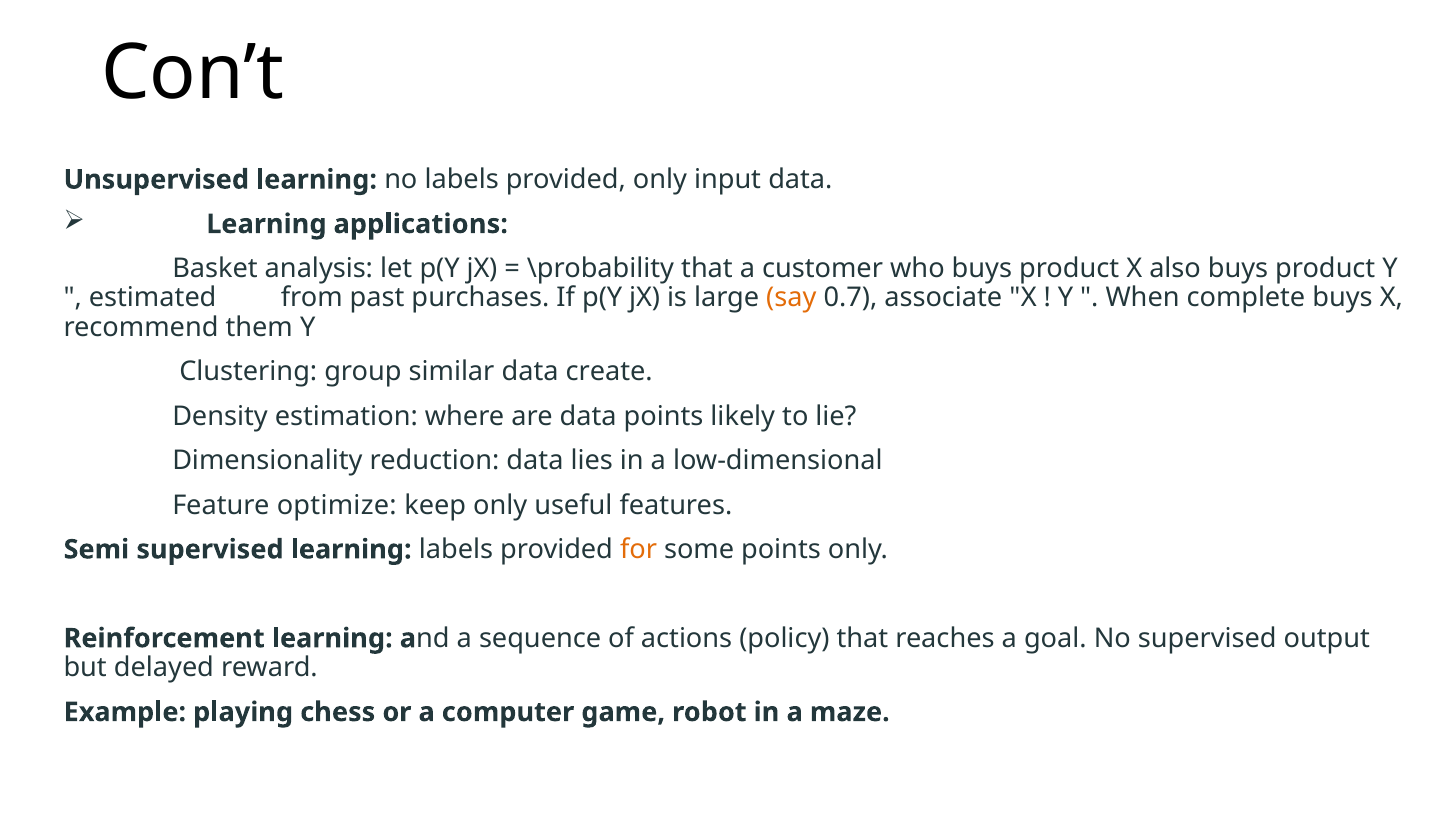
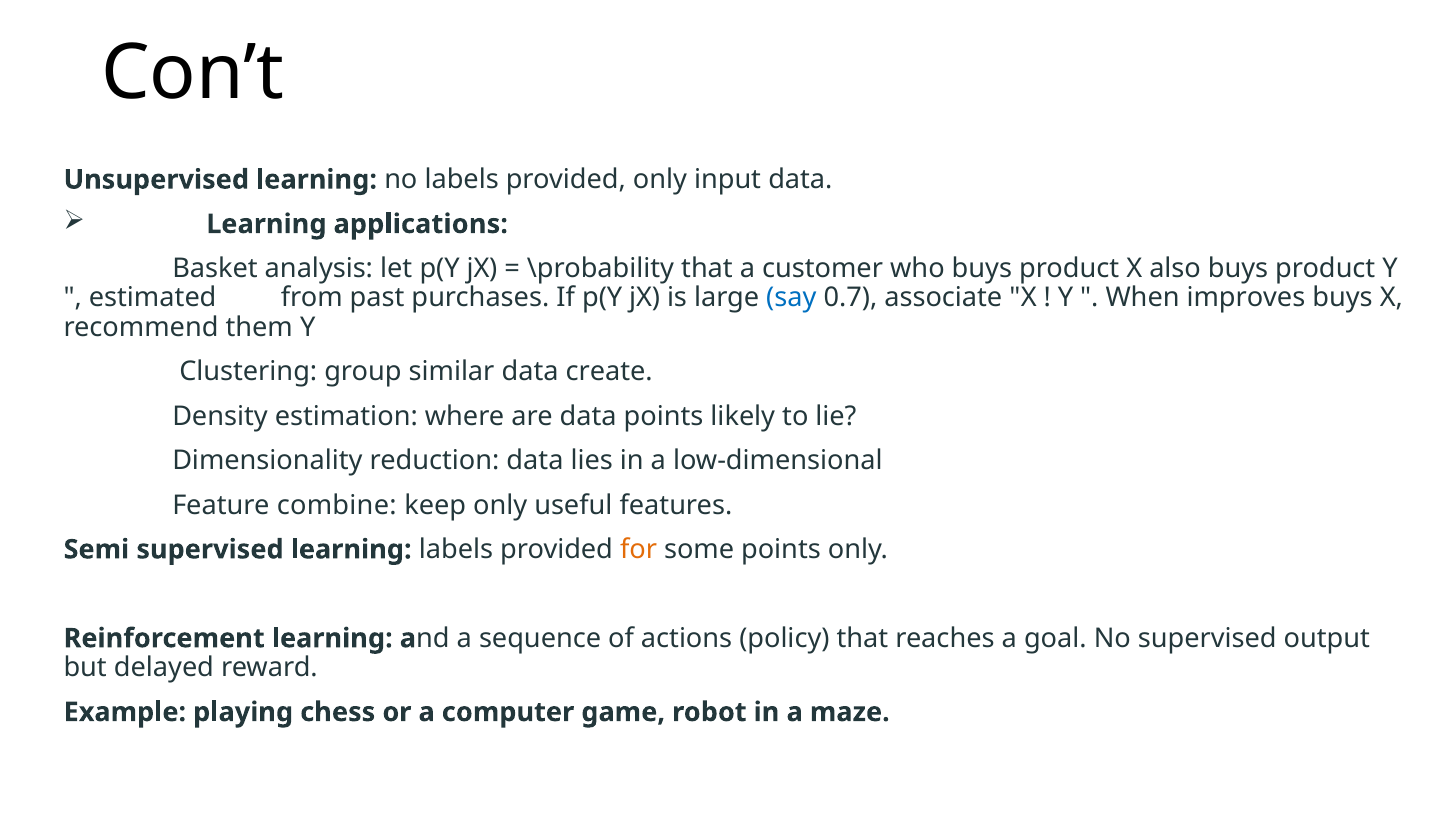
say colour: orange -> blue
complete: complete -> improves
optimize: optimize -> combine
